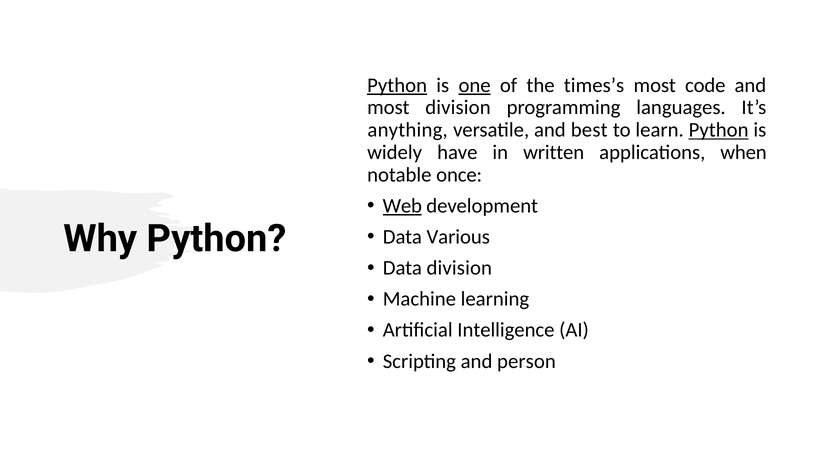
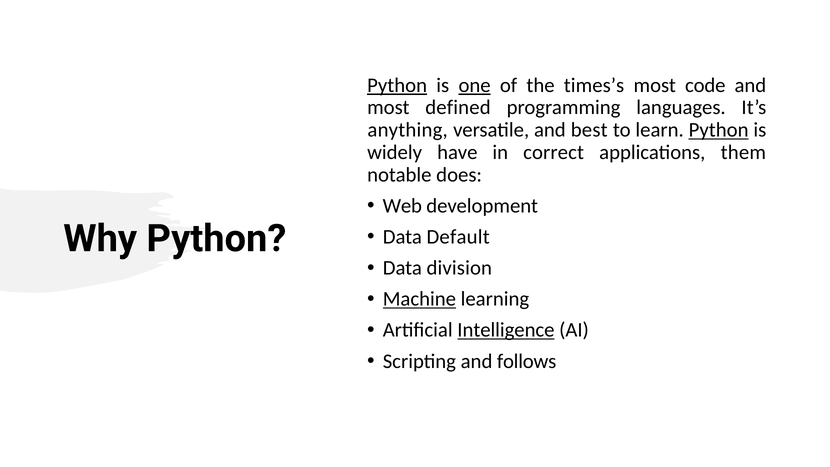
most division: division -> defined
written: written -> correct
when: when -> them
once: once -> does
Web underline: present -> none
Various: Various -> Default
Machine underline: none -> present
Intelligence underline: none -> present
person: person -> follows
